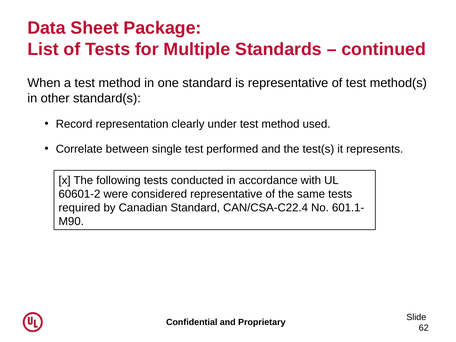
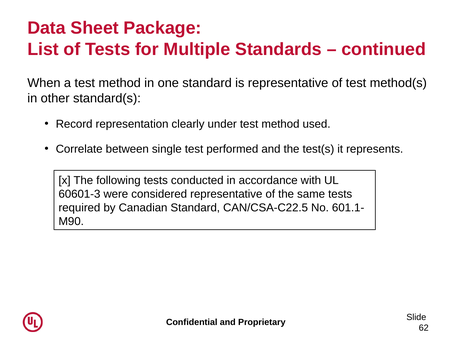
60601-2: 60601-2 -> 60601-3
CAN/CSA-C22.4: CAN/CSA-C22.4 -> CAN/CSA-C22.5
